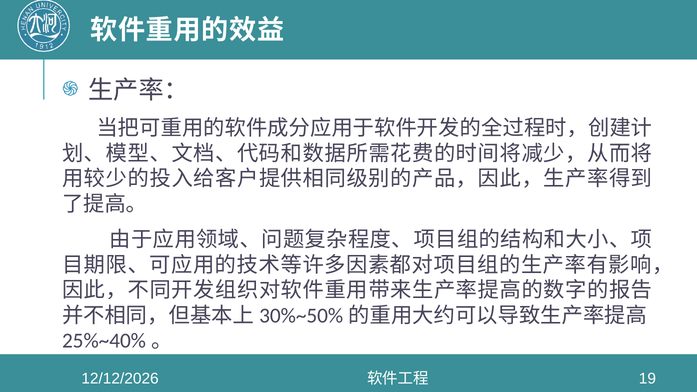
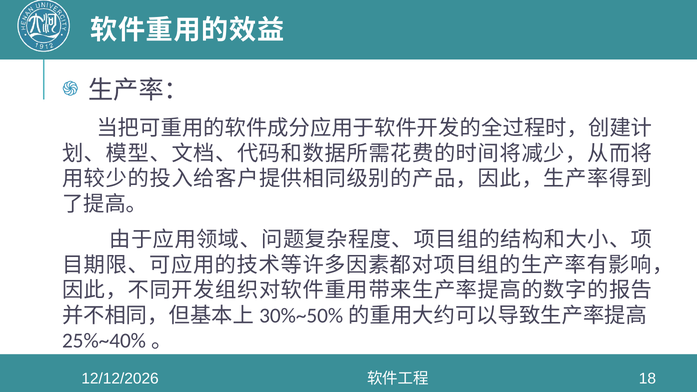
19: 19 -> 18
